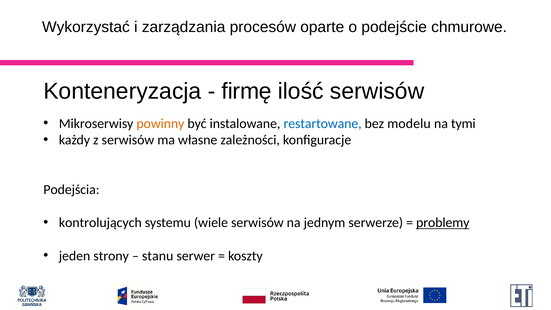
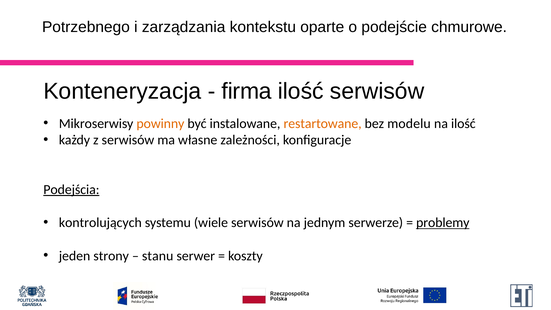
Wykorzystać: Wykorzystać -> Potrzebnego
procesów: procesów -> kontekstu
firmę: firmę -> firma
restartowane colour: blue -> orange
na tymi: tymi -> ilość
Podejścia underline: none -> present
